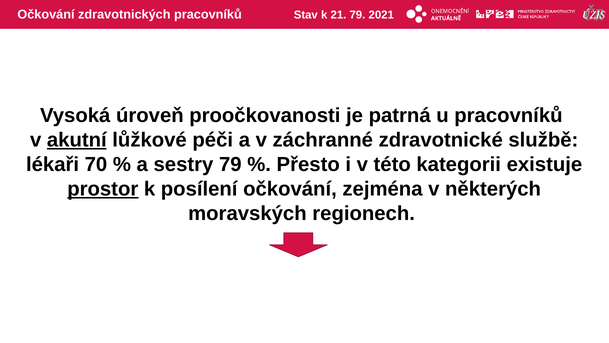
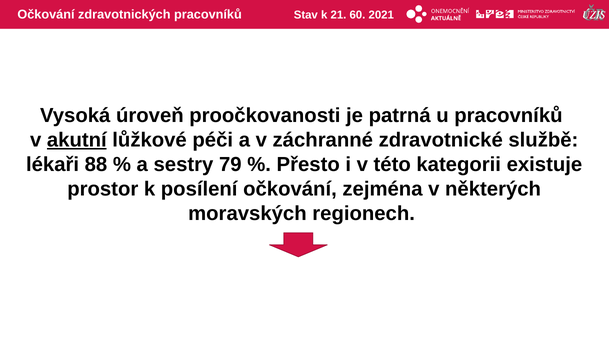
21 79: 79 -> 60
70: 70 -> 88
prostor underline: present -> none
